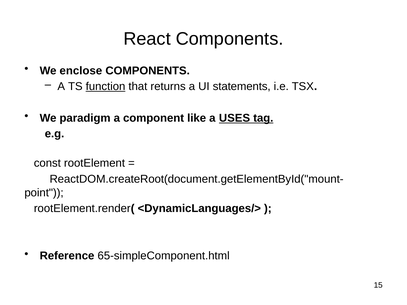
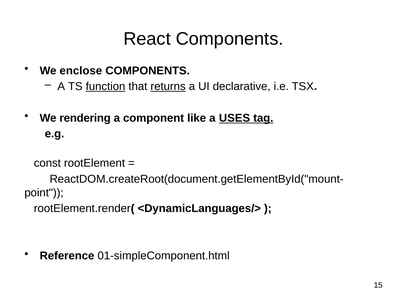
returns underline: none -> present
statements: statements -> declarative
paradigm: paradigm -> rendering
65-simpleComponent.html: 65-simpleComponent.html -> 01-simpleComponent.html
